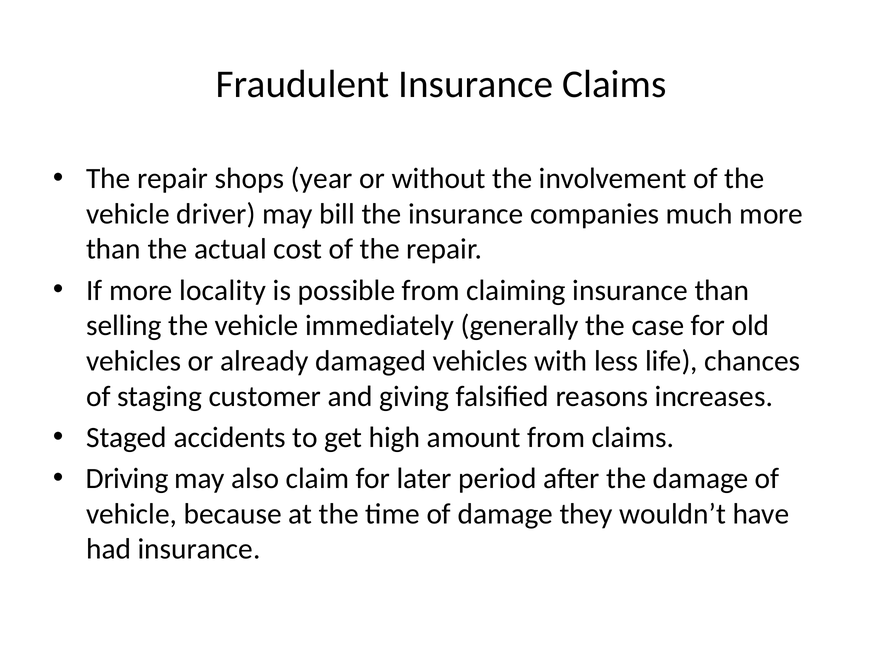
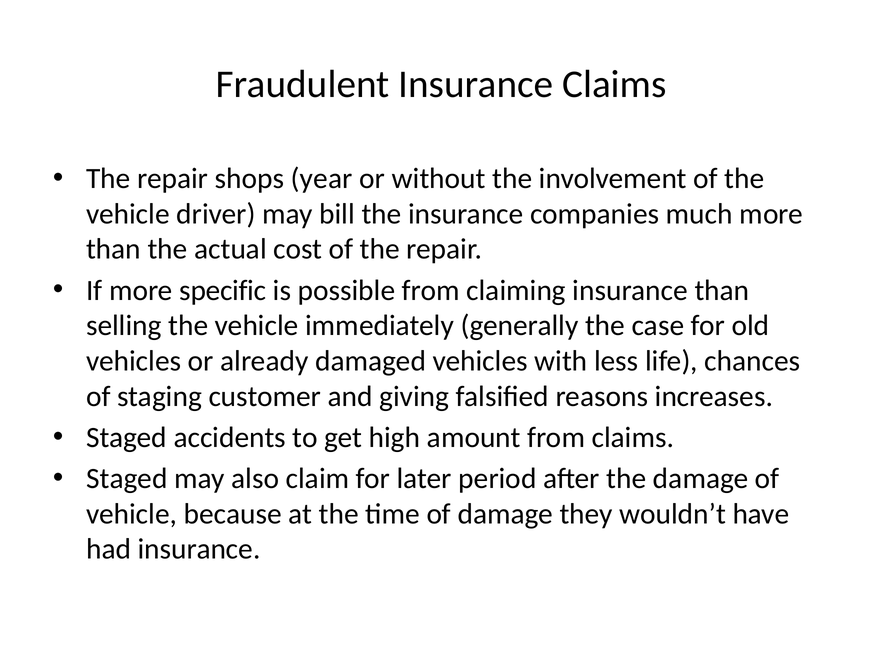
locality: locality -> specific
Driving at (127, 479): Driving -> Staged
